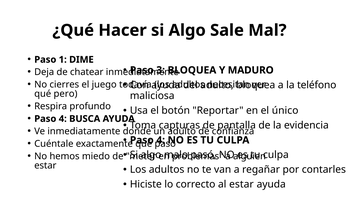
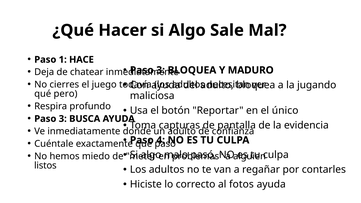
DIME: DIME -> HACE
teléfono: teléfono -> jugando
4 at (63, 119): 4 -> 3
estar at (45, 165): estar -> listos
al estar: estar -> fotos
